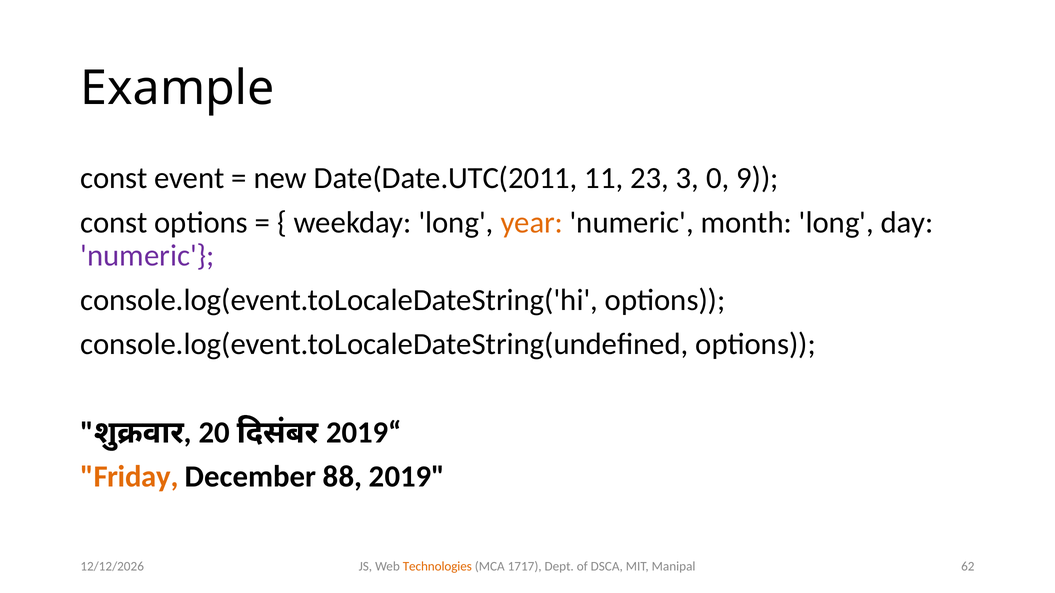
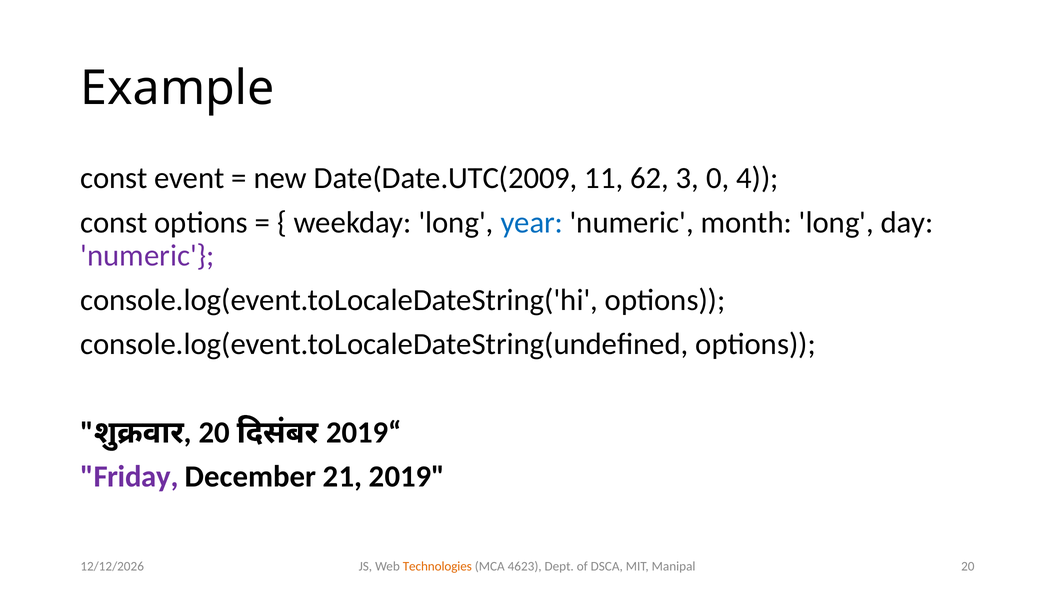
Date(Date.UTC(2011: Date(Date.UTC(2011 -> Date(Date.UTC(2009
23: 23 -> 62
9: 9 -> 4
year colour: orange -> blue
Friday colour: orange -> purple
88: 88 -> 21
1717: 1717 -> 4623
Manipal 62: 62 -> 20
